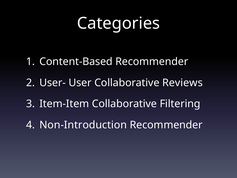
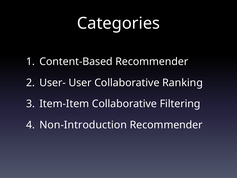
Reviews: Reviews -> Ranking
